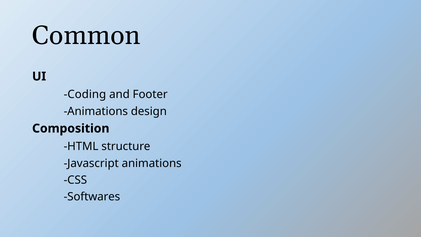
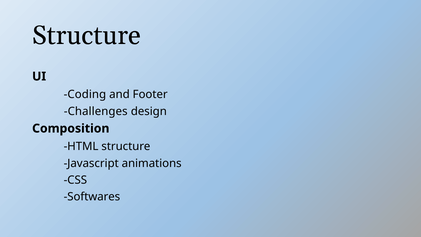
Common at (86, 35): Common -> Structure
Animations at (96, 111): Animations -> Challenges
